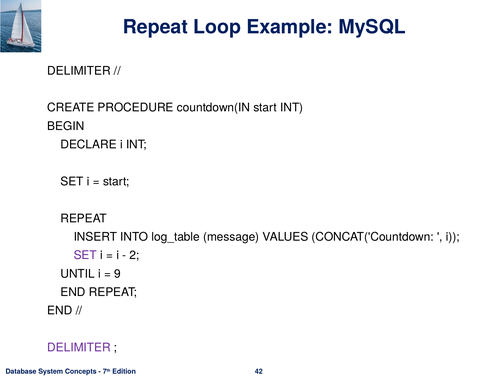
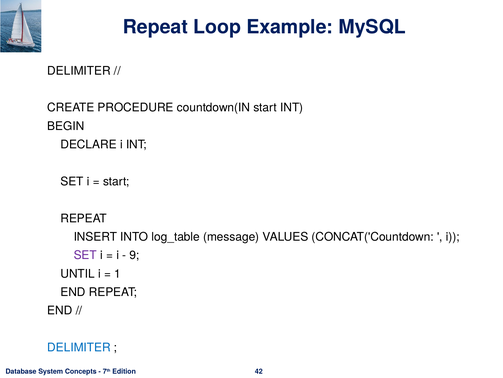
2: 2 -> 9
9: 9 -> 1
DELIMITER at (79, 347) colour: purple -> blue
